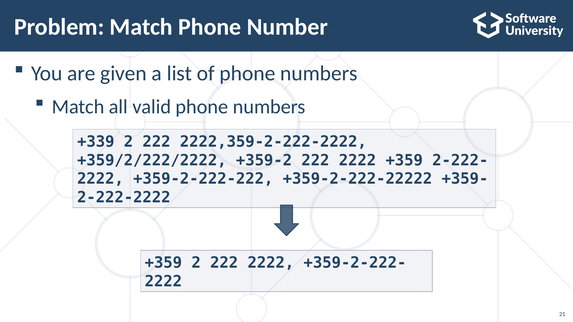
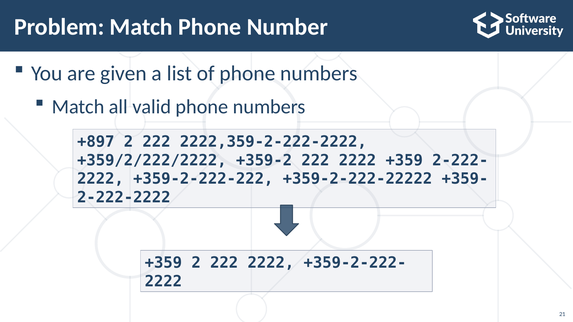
+339: +339 -> +897
